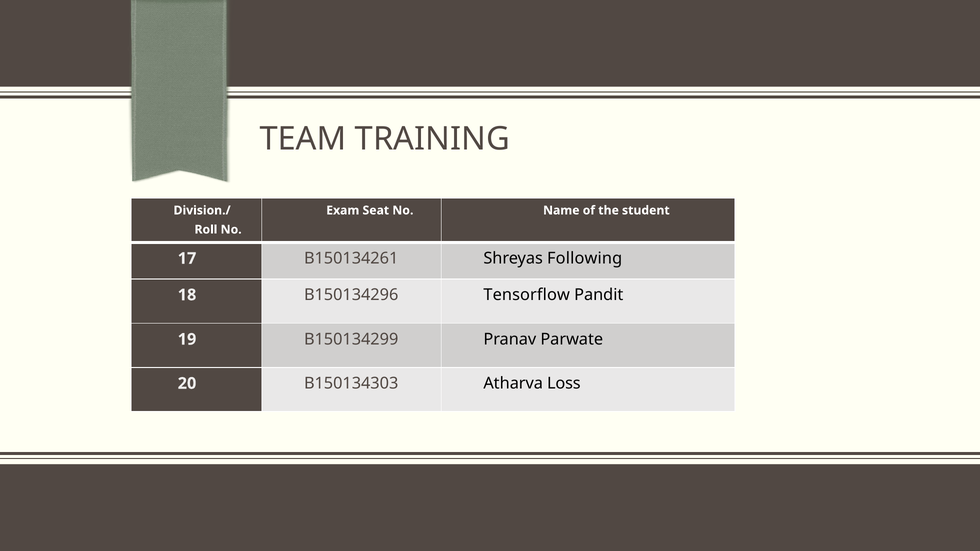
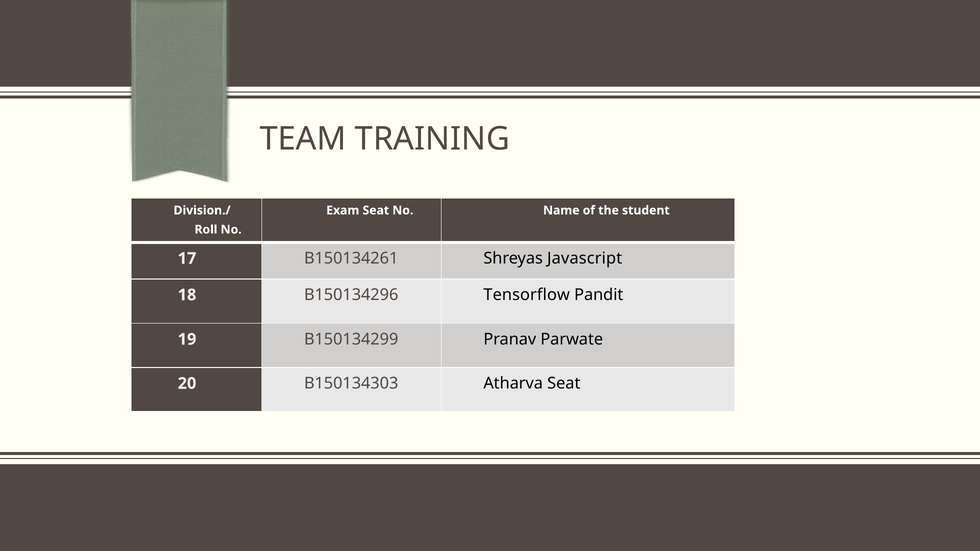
Following: Following -> Javascript
Atharva Loss: Loss -> Seat
